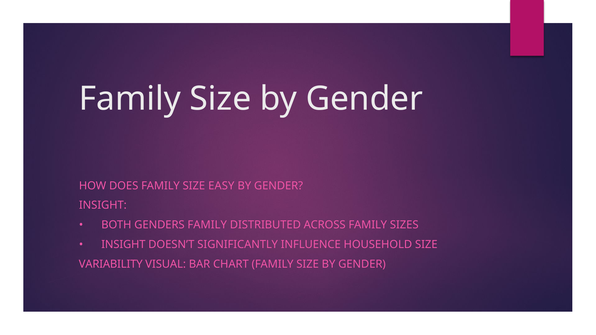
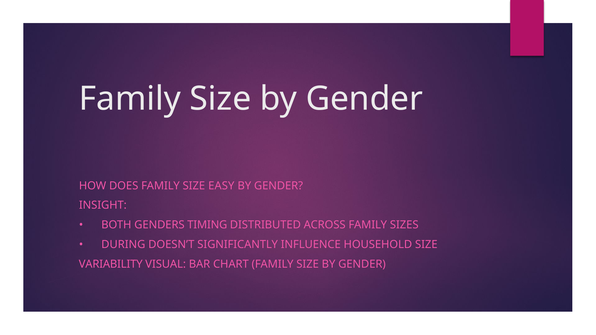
GENDERS FAMILY: FAMILY -> TIMING
INSIGHT at (123, 245): INSIGHT -> DURING
